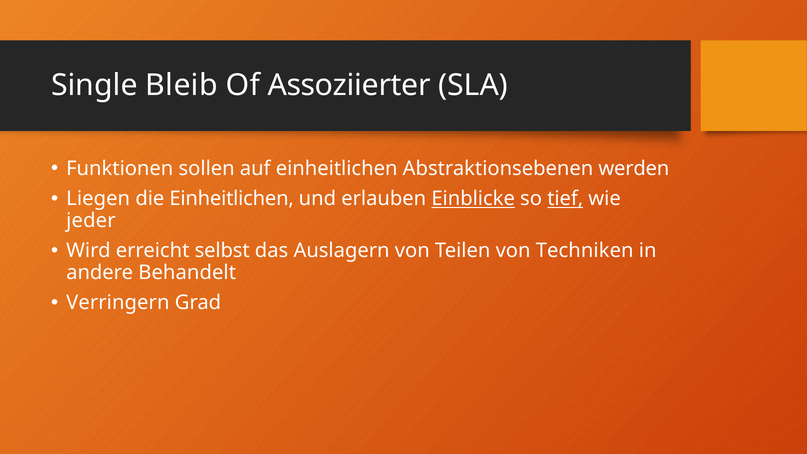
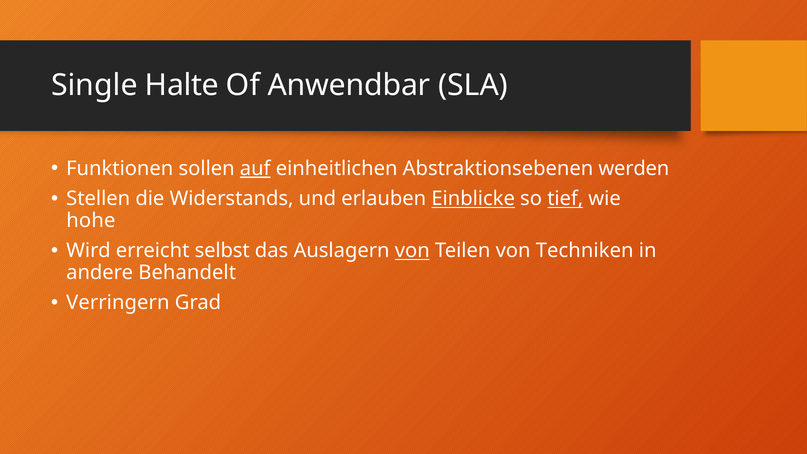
Bleib: Bleib -> Halte
Assoziierter: Assoziierter -> Anwendbar
auf underline: none -> present
Liegen: Liegen -> Stellen
die Einheitlichen: Einheitlichen -> Widerstands
jeder: jeder -> hohe
von at (412, 251) underline: none -> present
